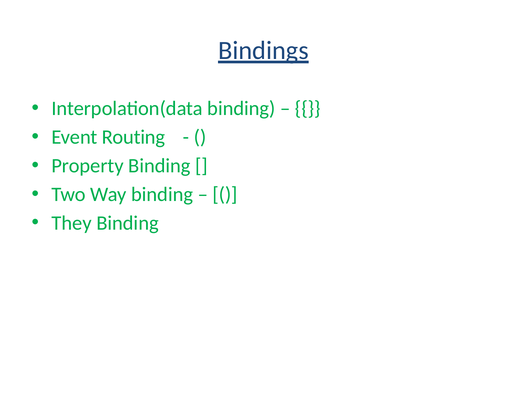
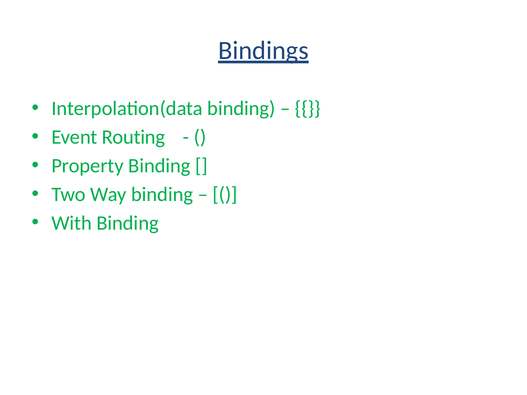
They: They -> With
